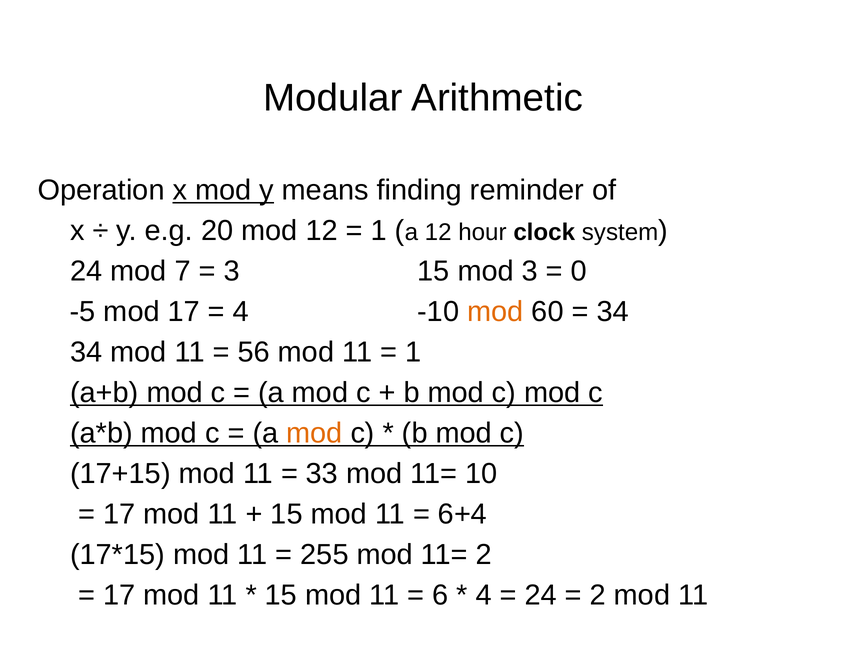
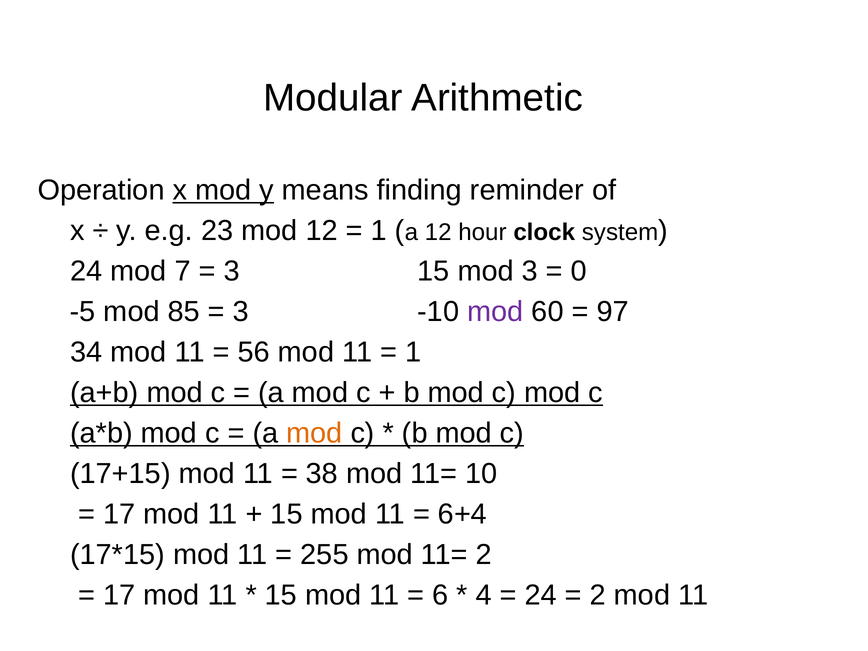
20: 20 -> 23
mod 17: 17 -> 85
4 at (241, 312): 4 -> 3
mod at (495, 312) colour: orange -> purple
34 at (613, 312): 34 -> 97
33: 33 -> 38
